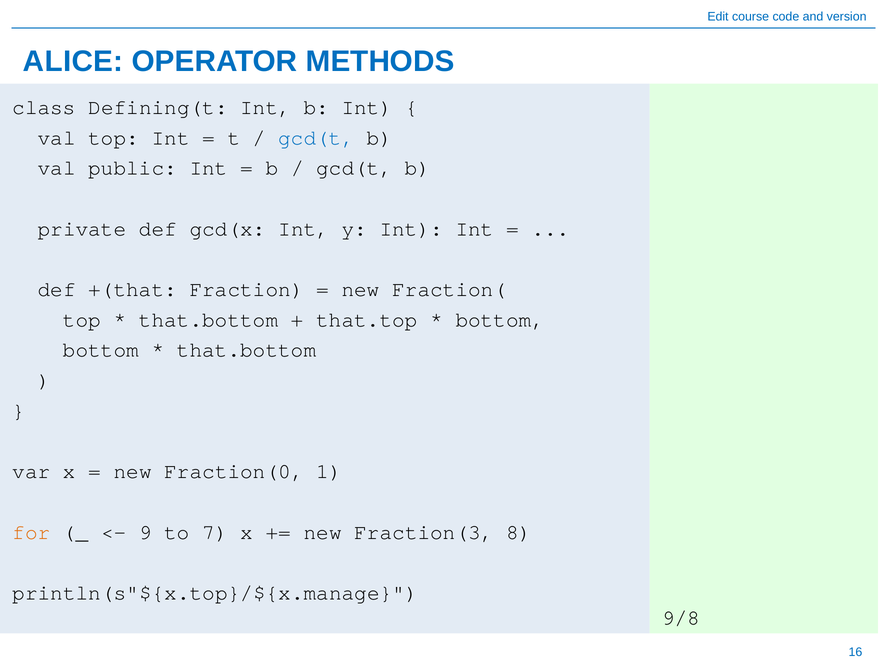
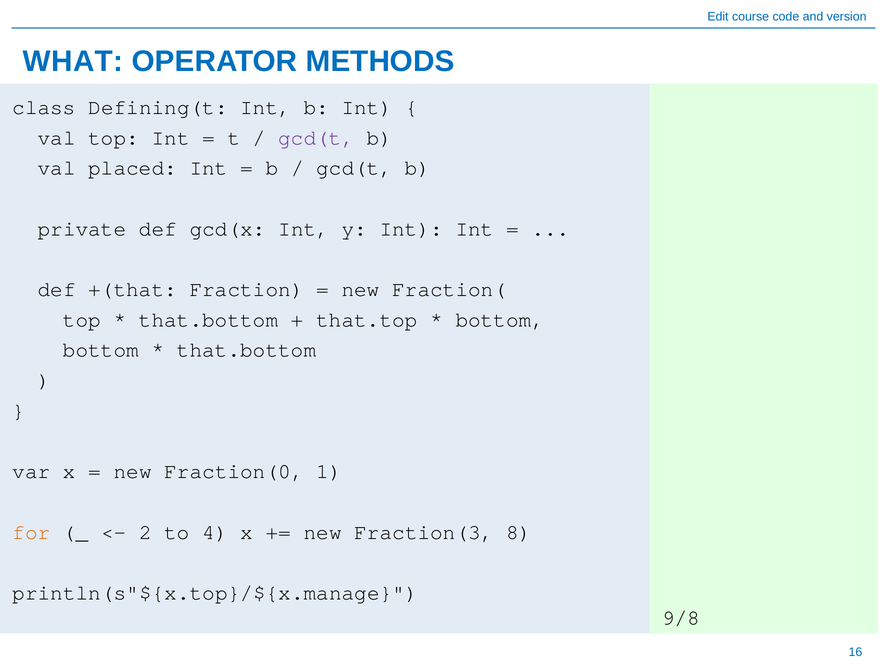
ALICE: ALICE -> WHAT
gcd(t at (316, 138) colour: blue -> purple
public: public -> placed
9: 9 -> 2
7: 7 -> 4
